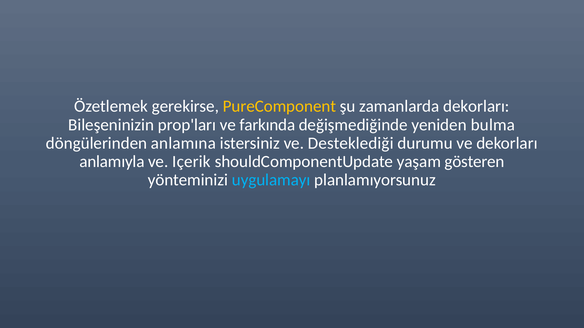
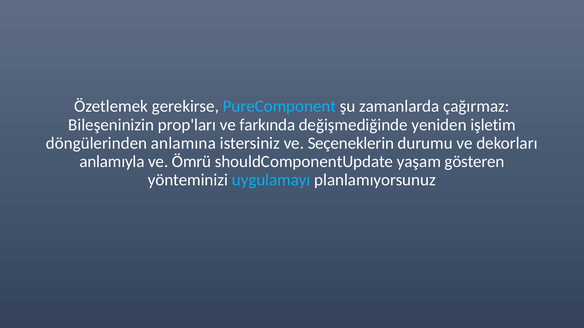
PureComponent colour: yellow -> light blue
zamanlarda dekorları: dekorları -> çağırmaz
bulma: bulma -> işletim
Desteklediği: Desteklediği -> Seçeneklerin
Içerik: Içerik -> Ömrü
